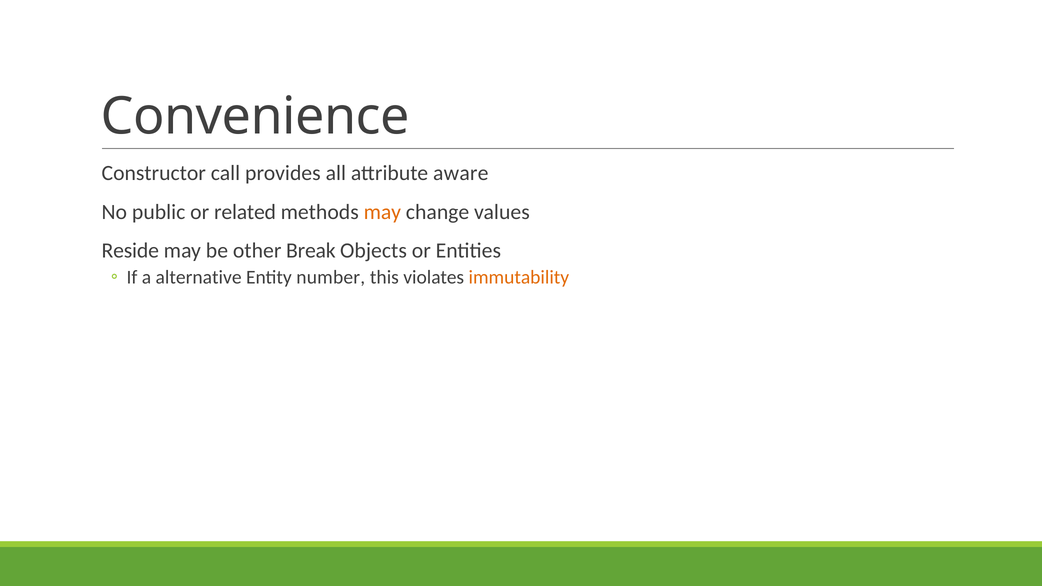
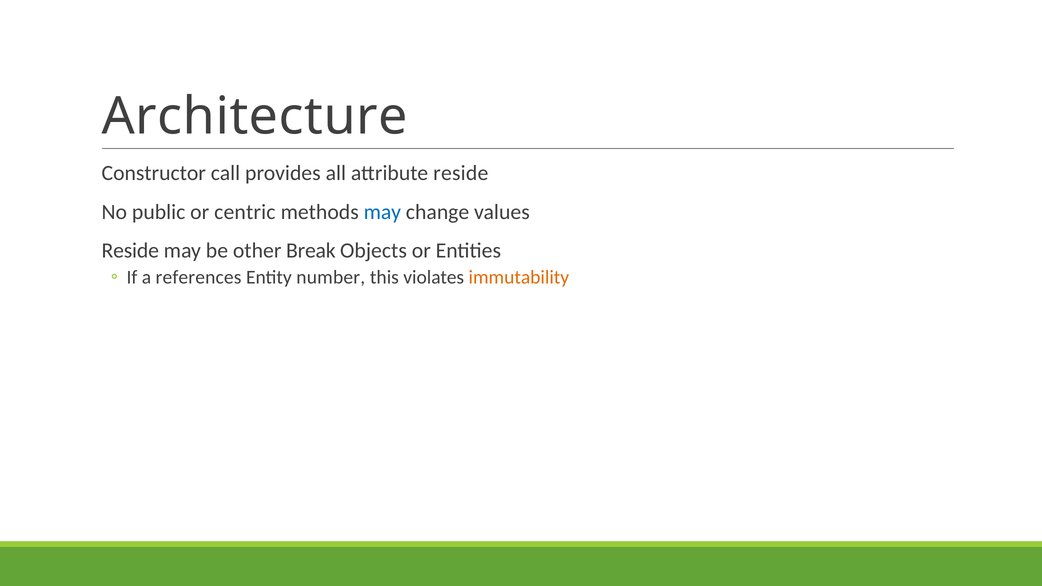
Convenience: Convenience -> Architecture
attribute aware: aware -> reside
related: related -> centric
may at (382, 212) colour: orange -> blue
alternative: alternative -> references
